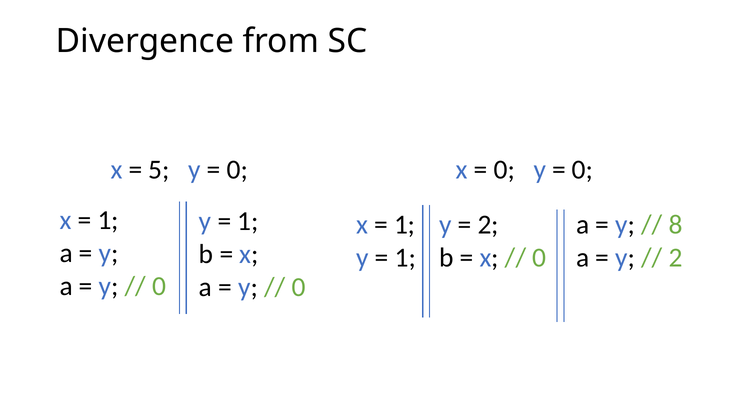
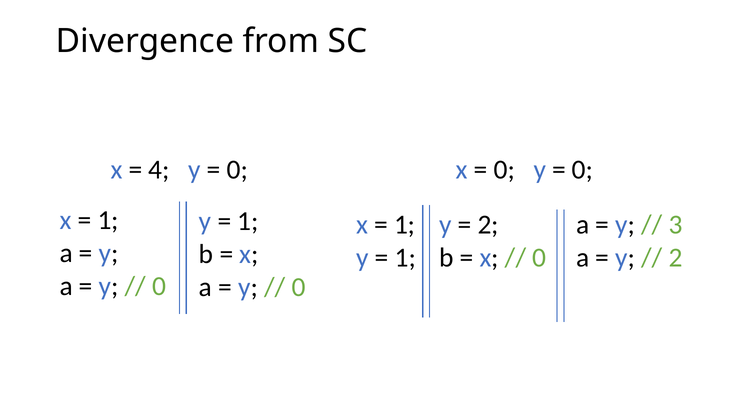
5: 5 -> 4
8: 8 -> 3
